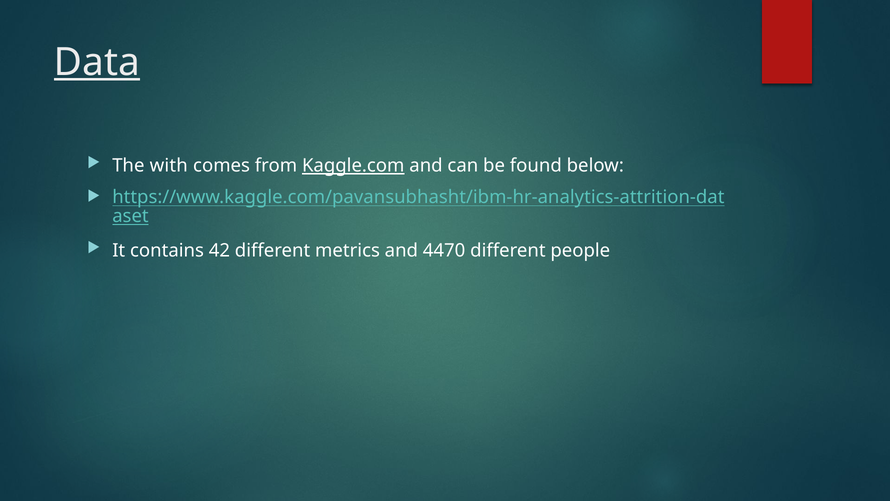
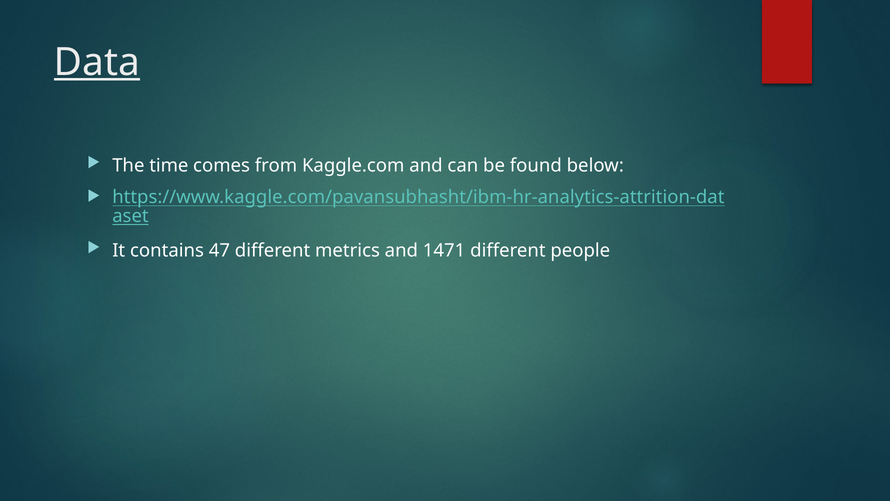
with: with -> time
Kaggle.com underline: present -> none
42: 42 -> 47
4470: 4470 -> 1471
